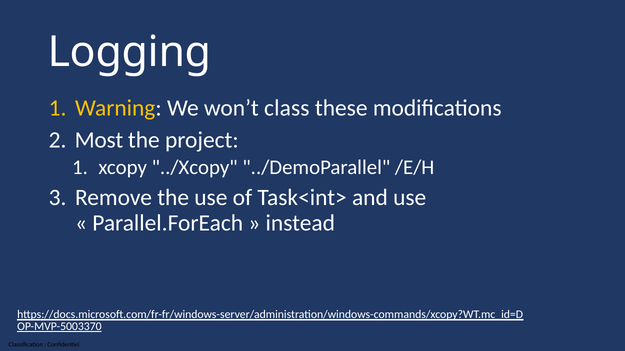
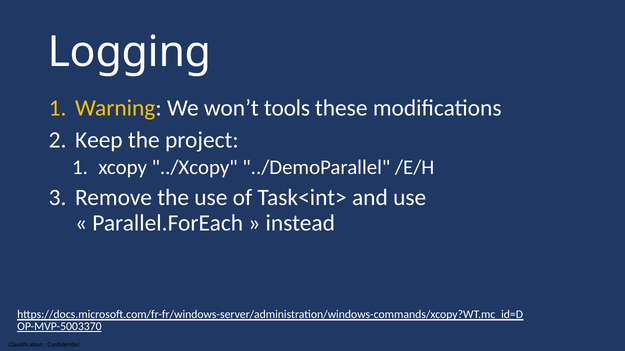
class: class -> tools
Most: Most -> Keep
